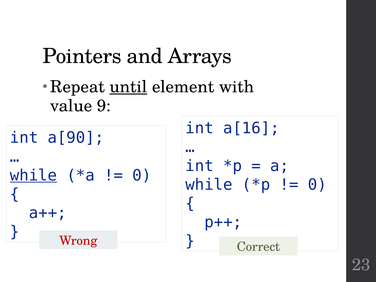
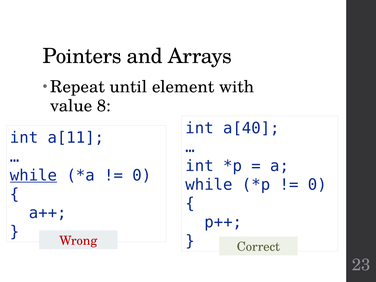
until underline: present -> none
9: 9 -> 8
a[16: a[16 -> a[40
a[90: a[90 -> a[11
